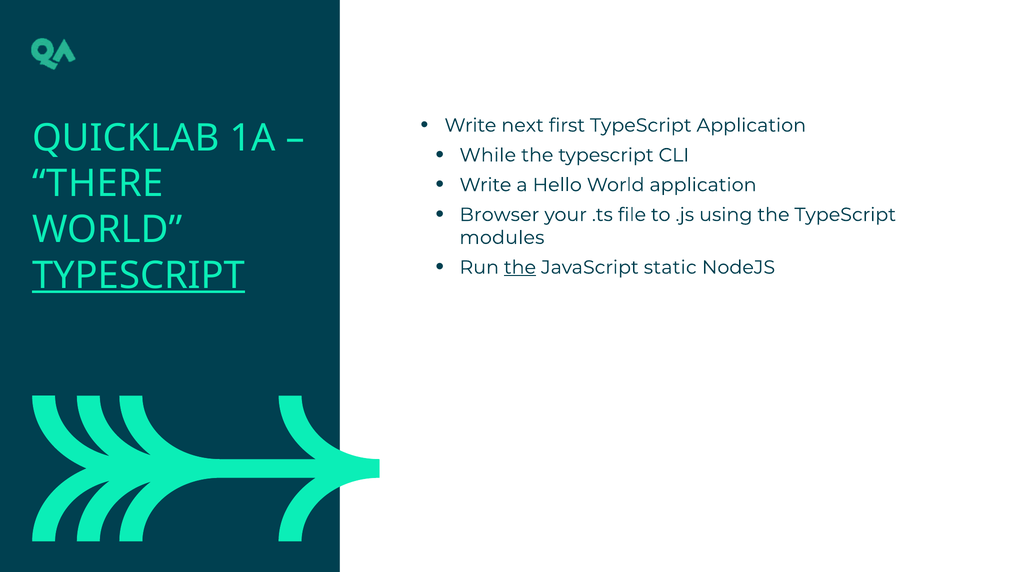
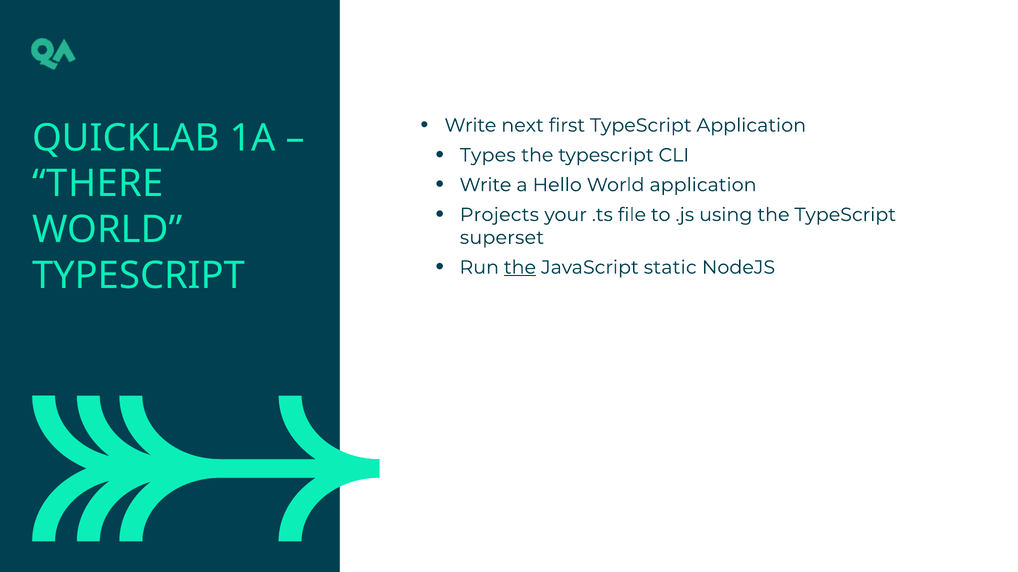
While: While -> Types
Browser: Browser -> Projects
modules: modules -> superset
TYPESCRIPT at (139, 276) underline: present -> none
